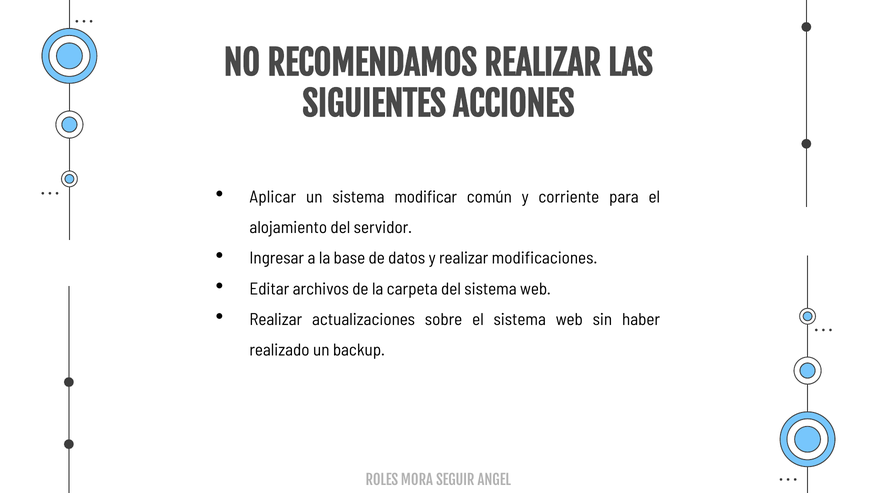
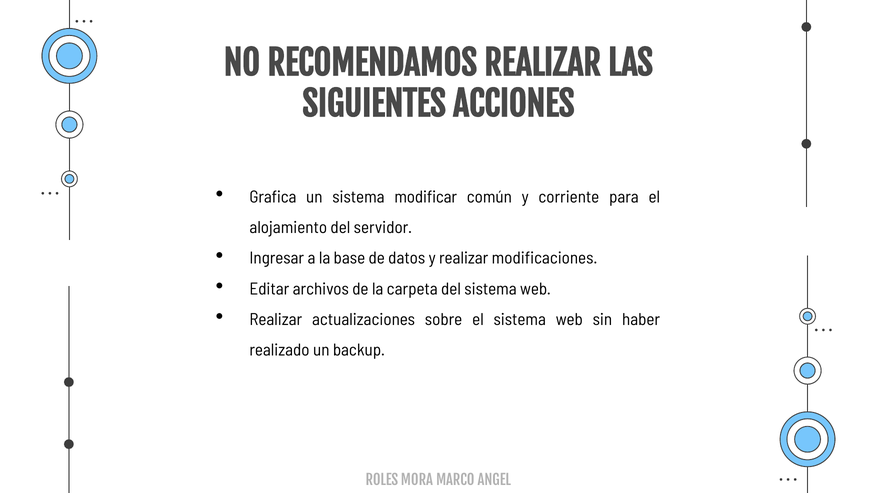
Aplicar: Aplicar -> Grafica
SEGUIR: SEGUIR -> MARCO
